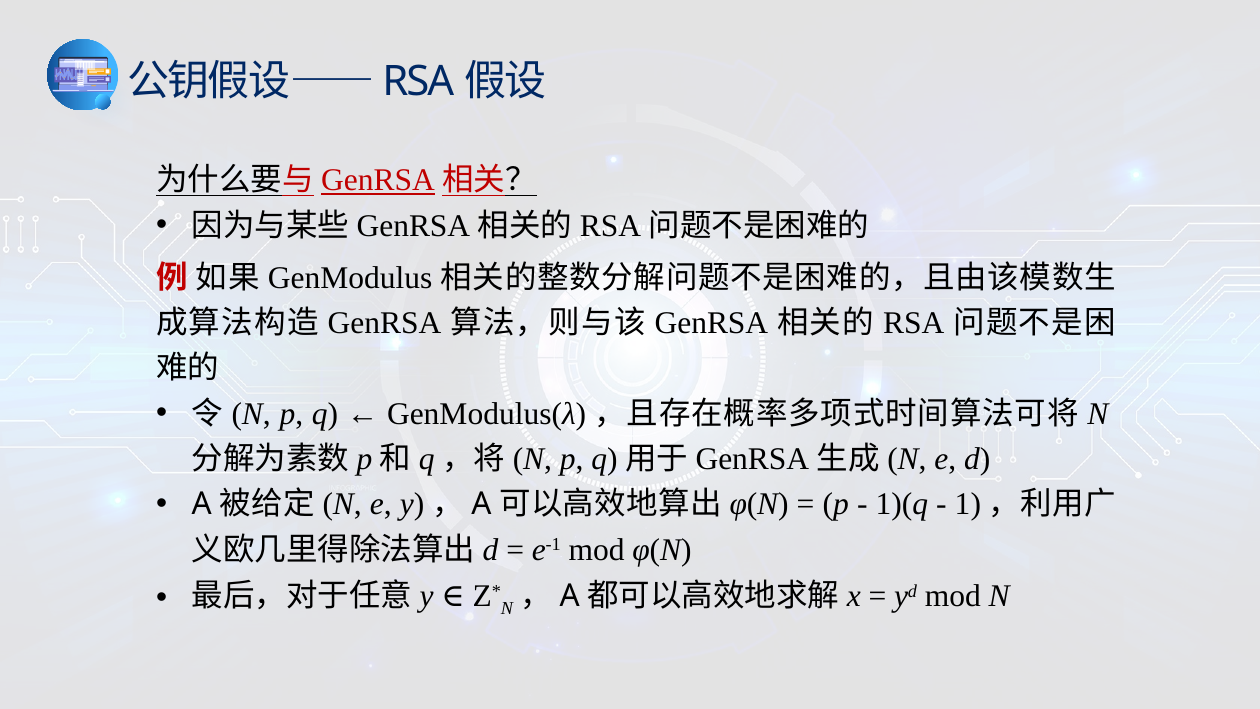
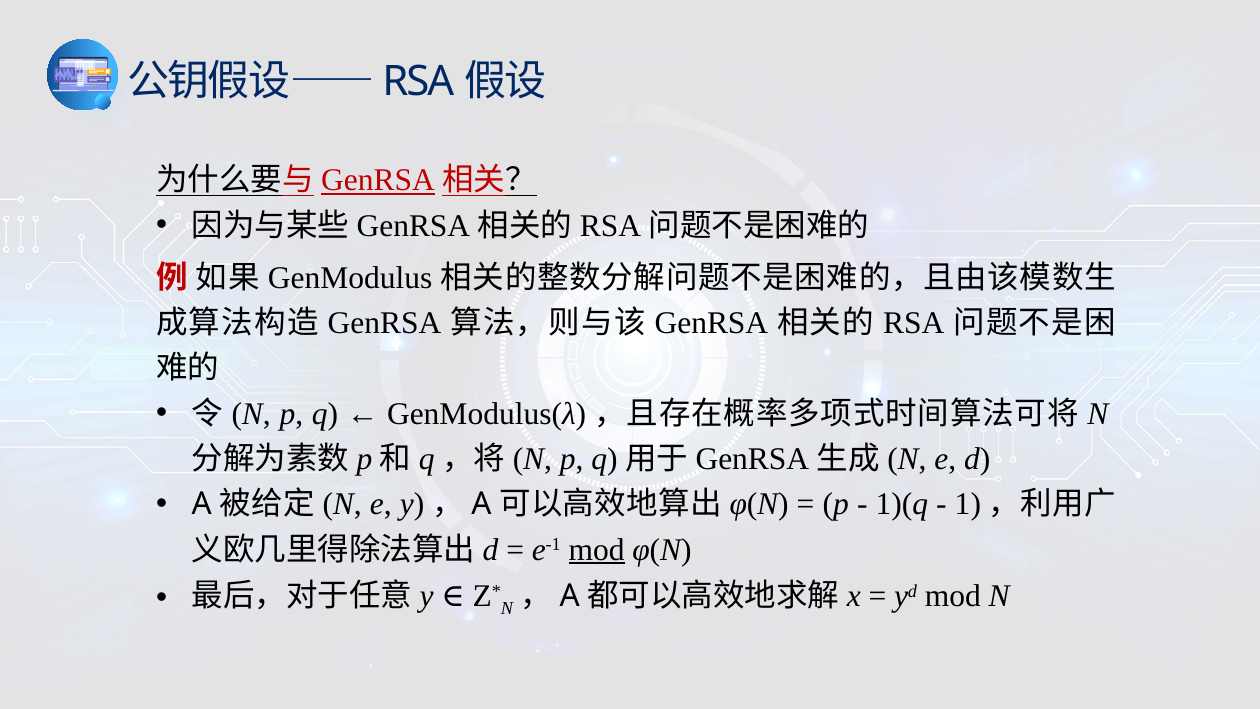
mod at (597, 550) underline: none -> present
